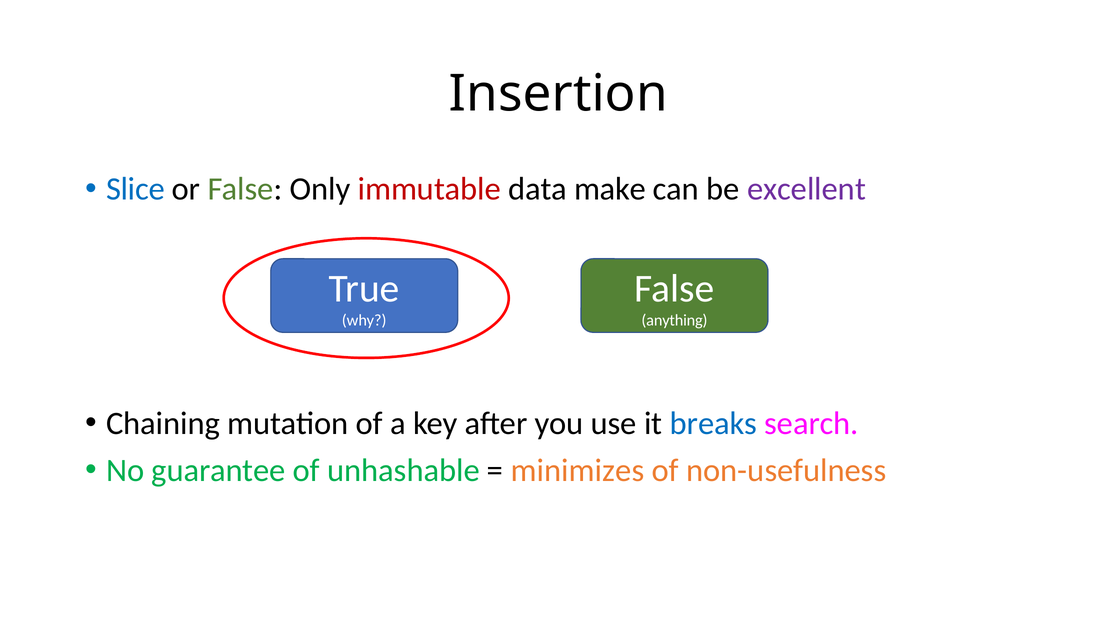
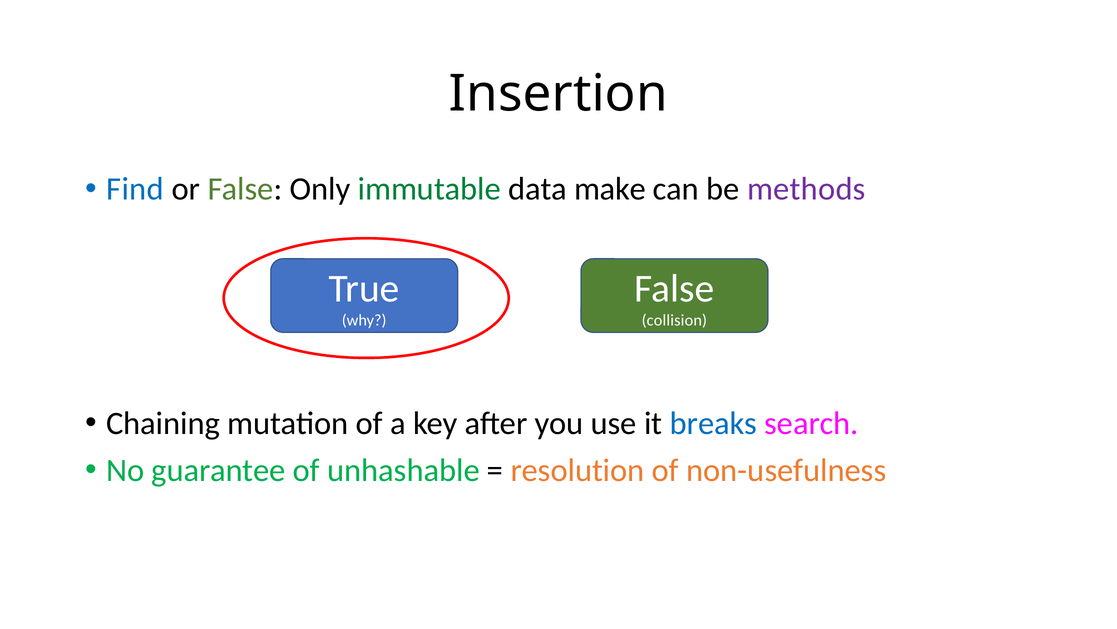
Slice: Slice -> Find
immutable colour: red -> green
excellent: excellent -> methods
anything: anything -> collision
minimizes: minimizes -> resolution
